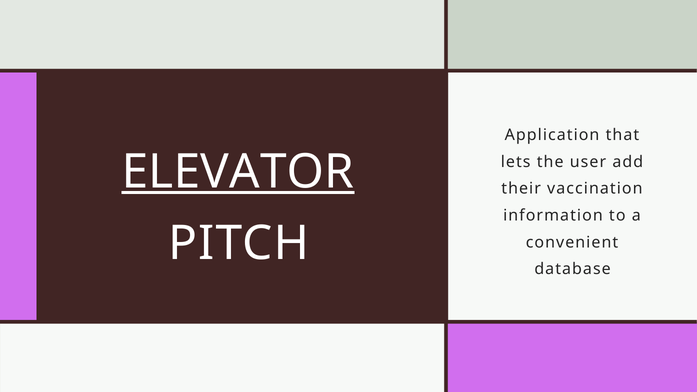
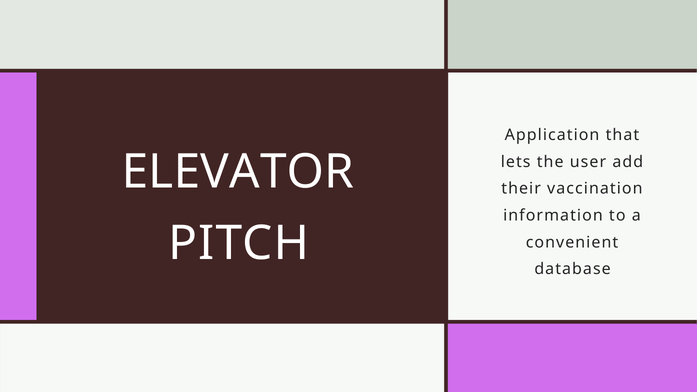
ELEVATOR underline: present -> none
